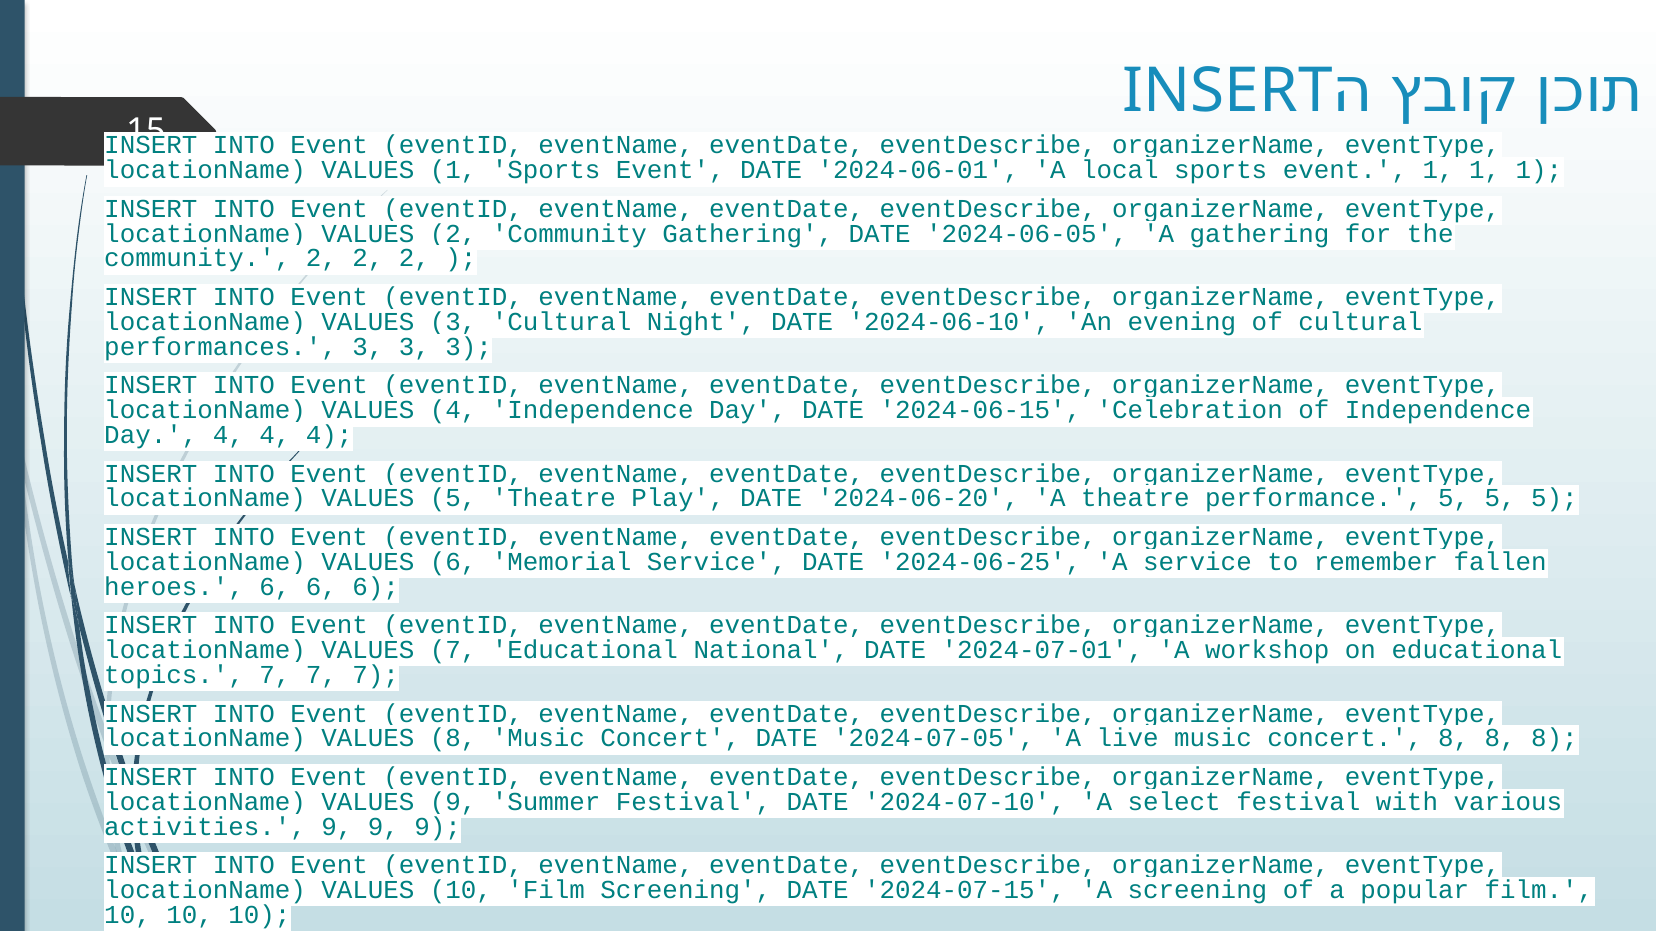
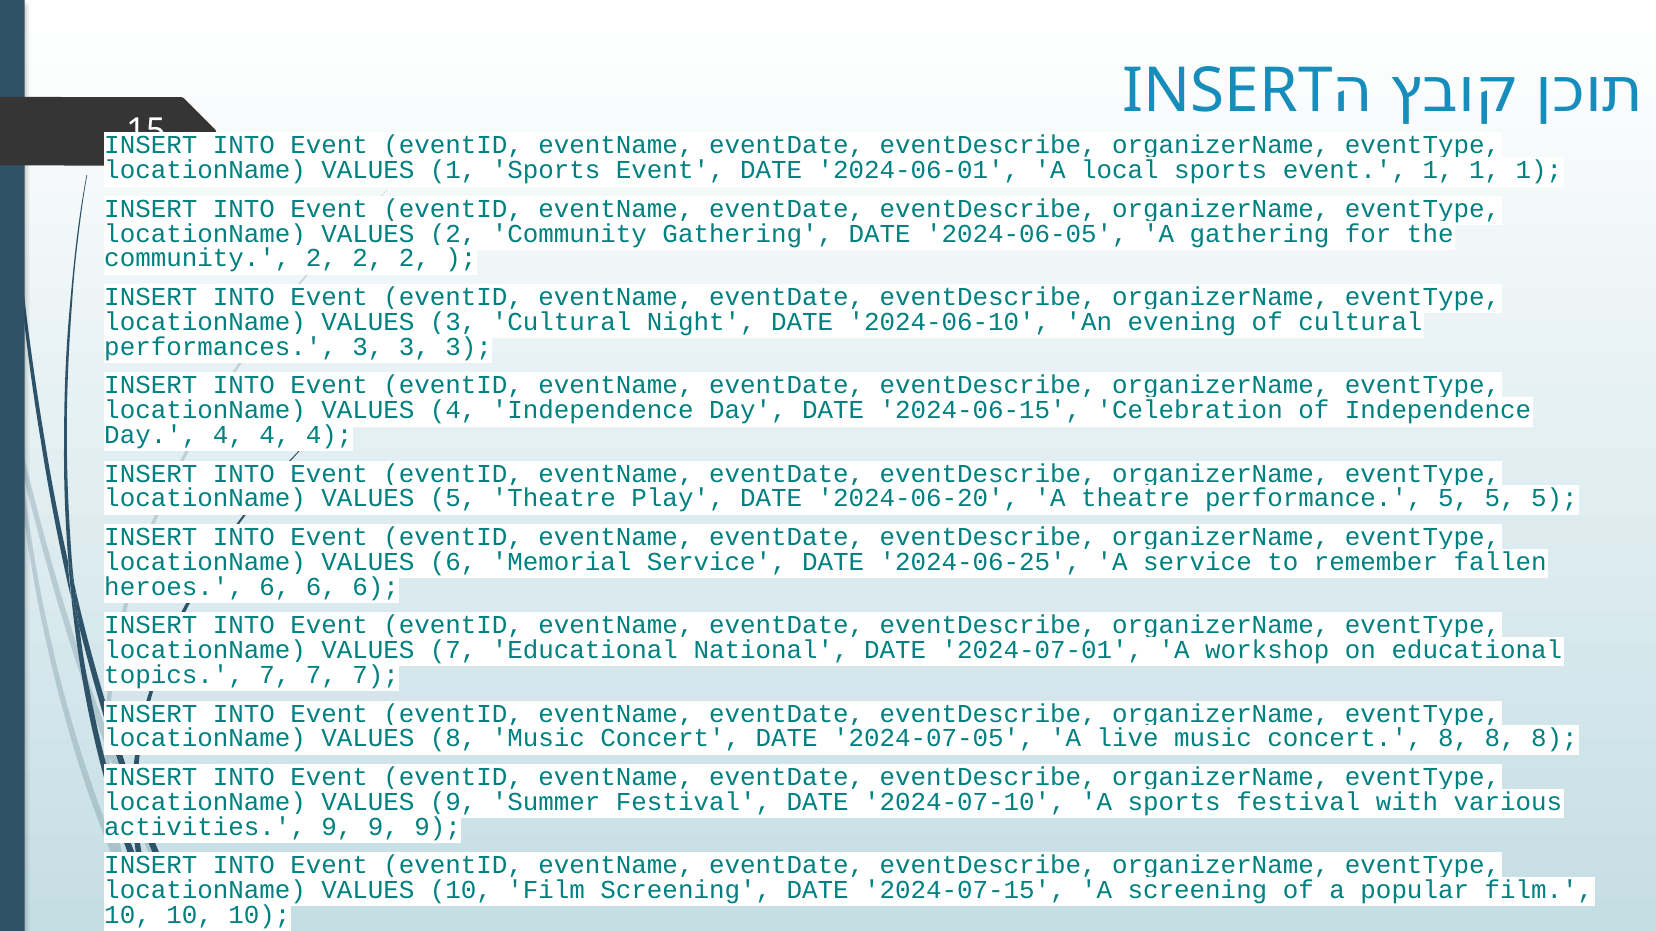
A select: select -> sports
